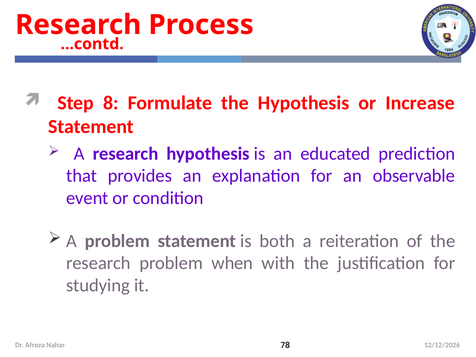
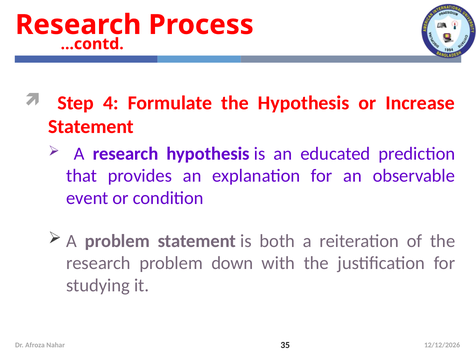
8: 8 -> 4
when: when -> down
78: 78 -> 35
